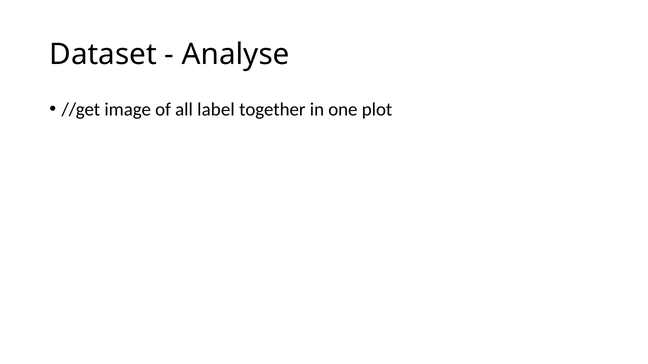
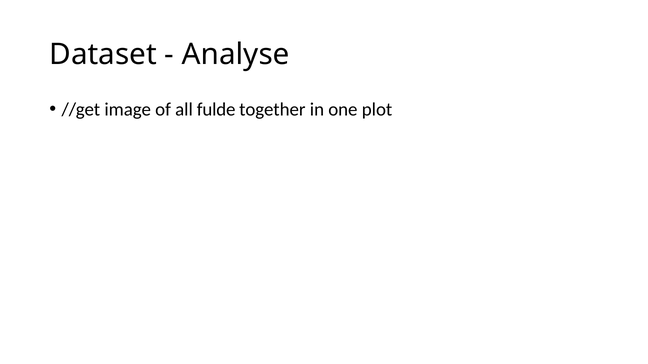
label: label -> fulde
